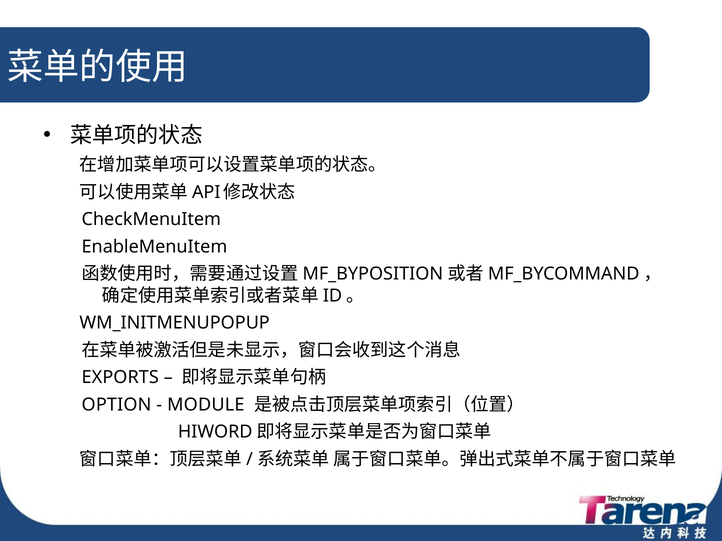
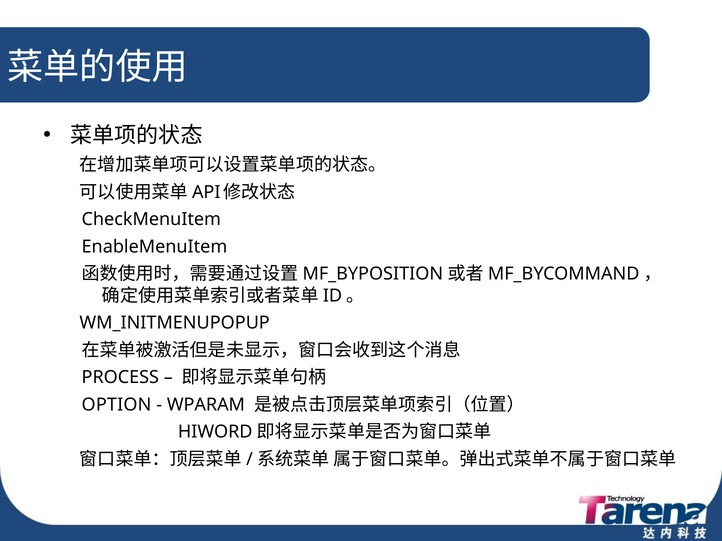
EXPORTS: EXPORTS -> PROCESS
MODULE: MODULE -> WPARAM
